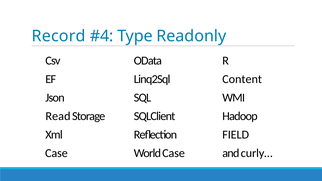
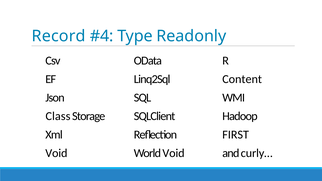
Read: Read -> Class
FIELD: FIELD -> FIRST
Case at (56, 153): Case -> Void
World Case: Case -> Void
